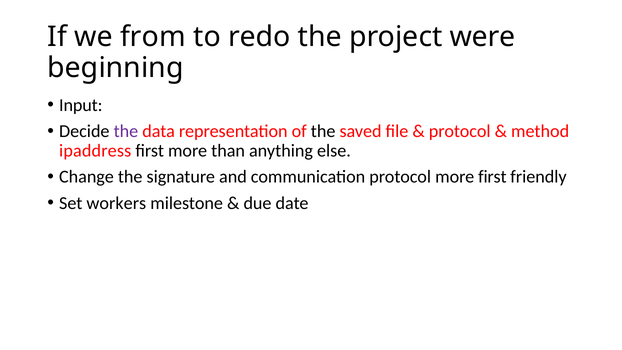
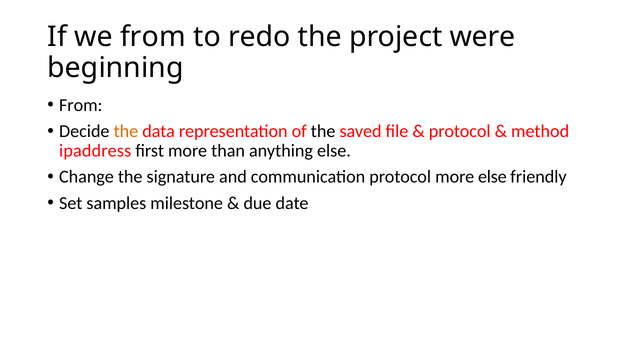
Input at (81, 105): Input -> From
the at (126, 131) colour: purple -> orange
more first: first -> else
workers: workers -> samples
